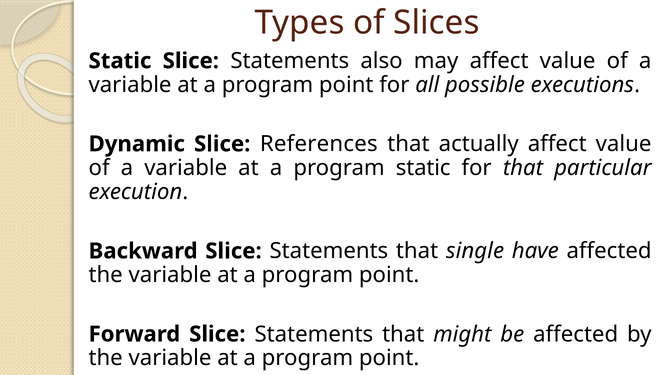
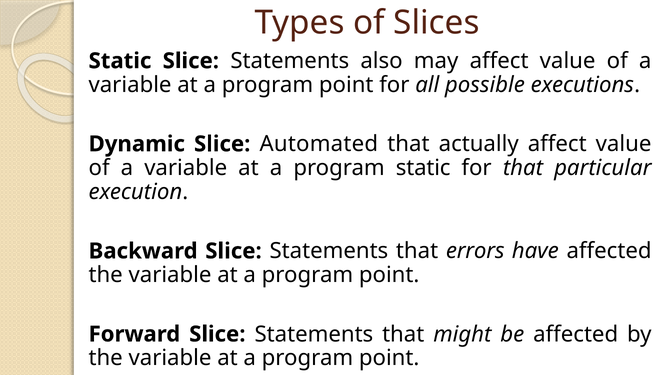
References: References -> Automated
single: single -> errors
